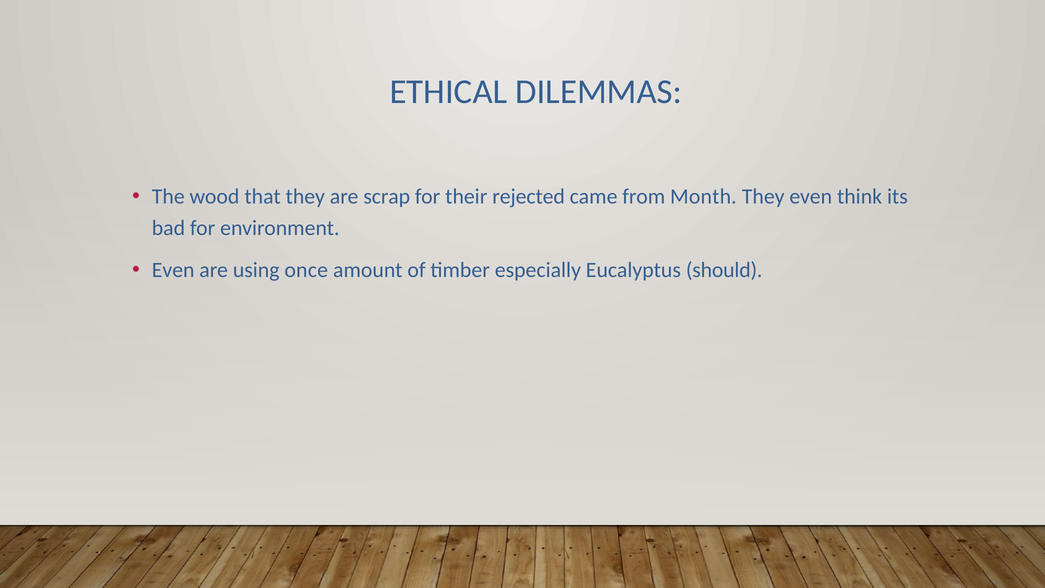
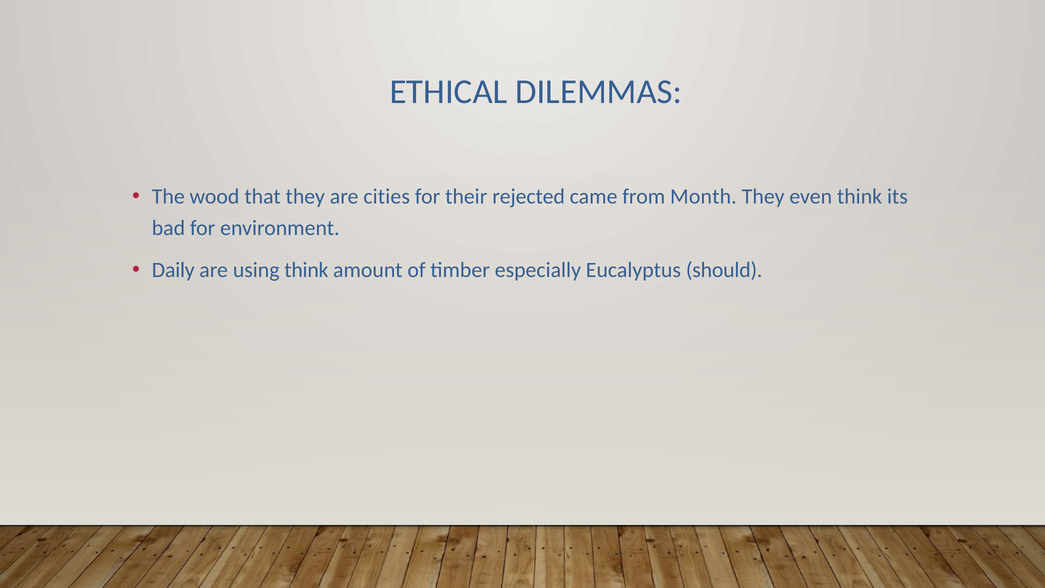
scrap: scrap -> cities
Even at (173, 270): Even -> Daily
using once: once -> think
